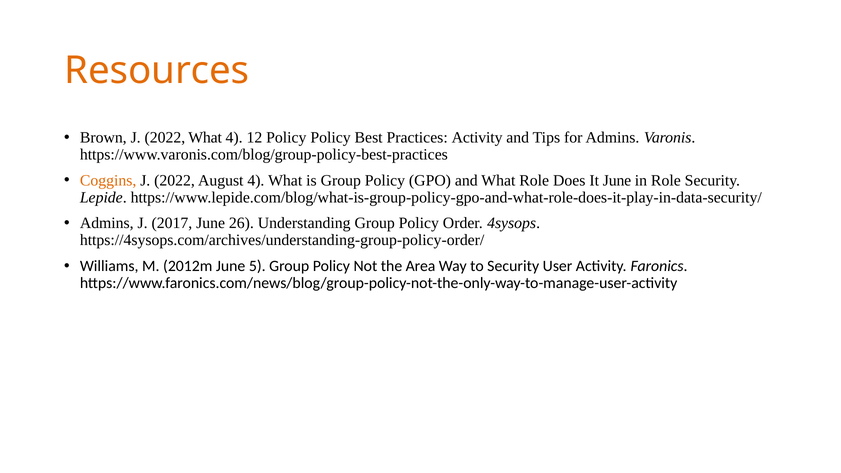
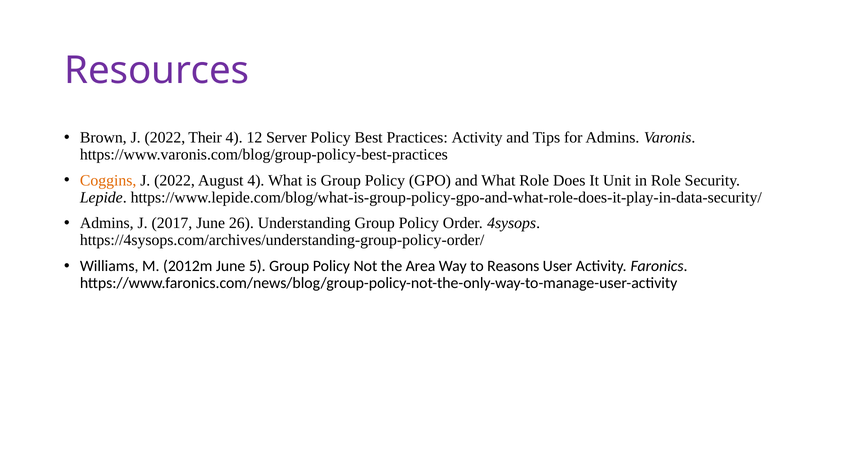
Resources colour: orange -> purple
2022 What: What -> Their
12 Policy: Policy -> Server
It June: June -> Unit
to Security: Security -> Reasons
